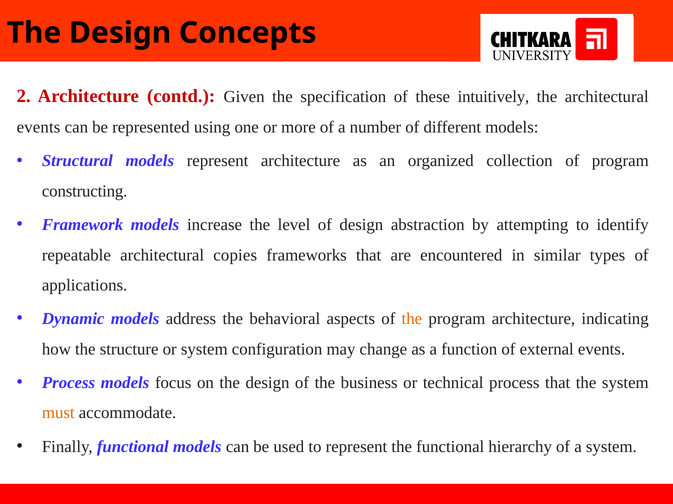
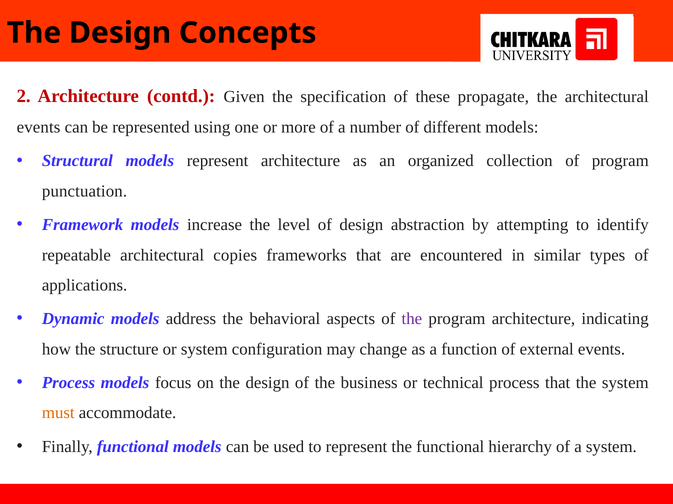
intuitively: intuitively -> propagate
constructing: constructing -> punctuation
the at (412, 319) colour: orange -> purple
